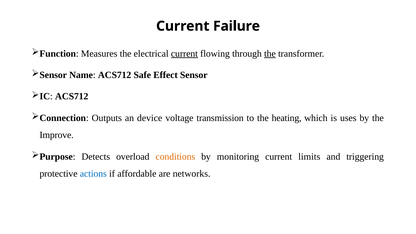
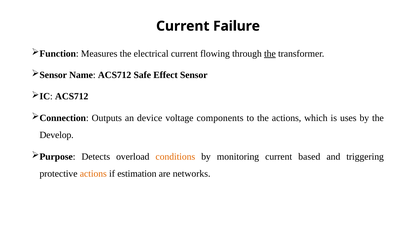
current at (184, 54) underline: present -> none
transmission: transmission -> components
the heating: heating -> actions
Improve: Improve -> Develop
limits: limits -> based
actions at (93, 174) colour: blue -> orange
affordable: affordable -> estimation
